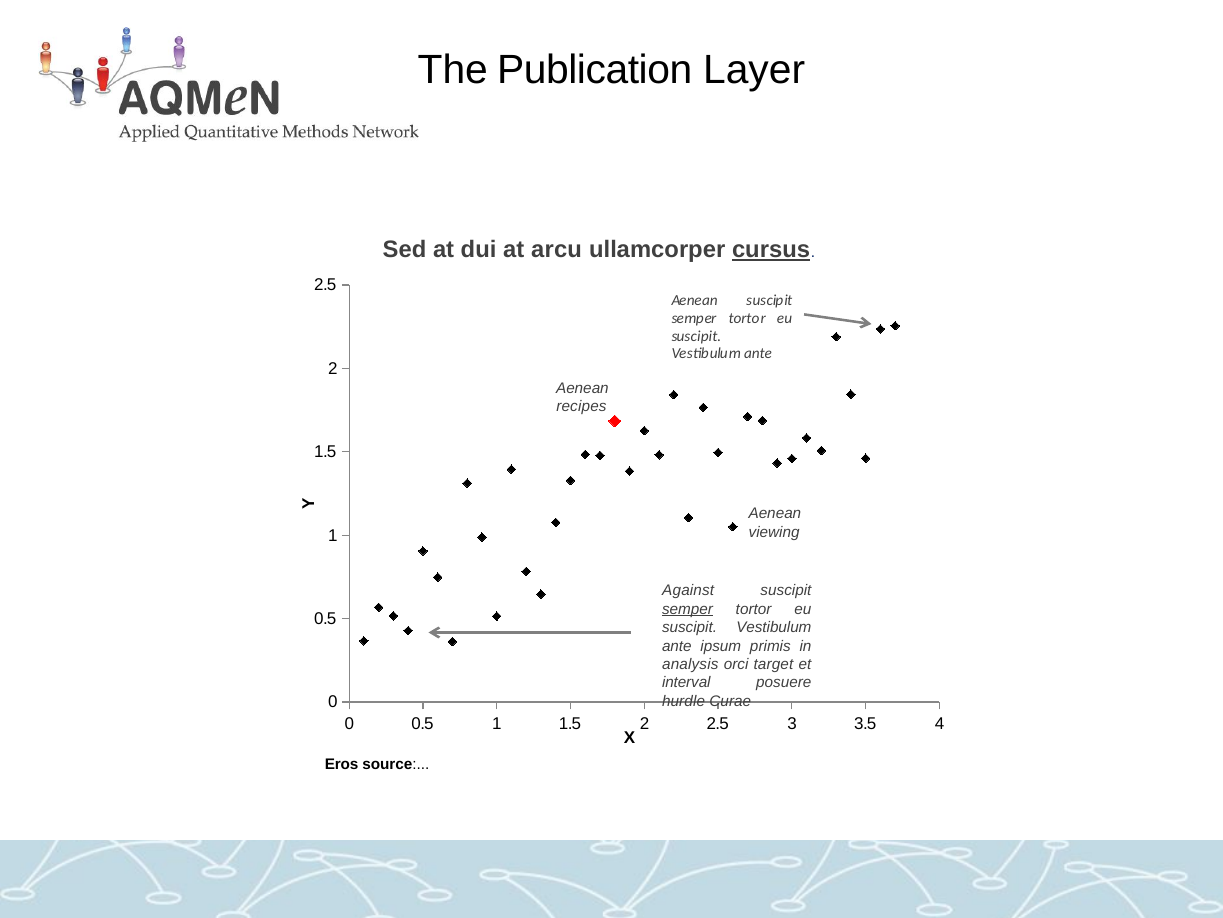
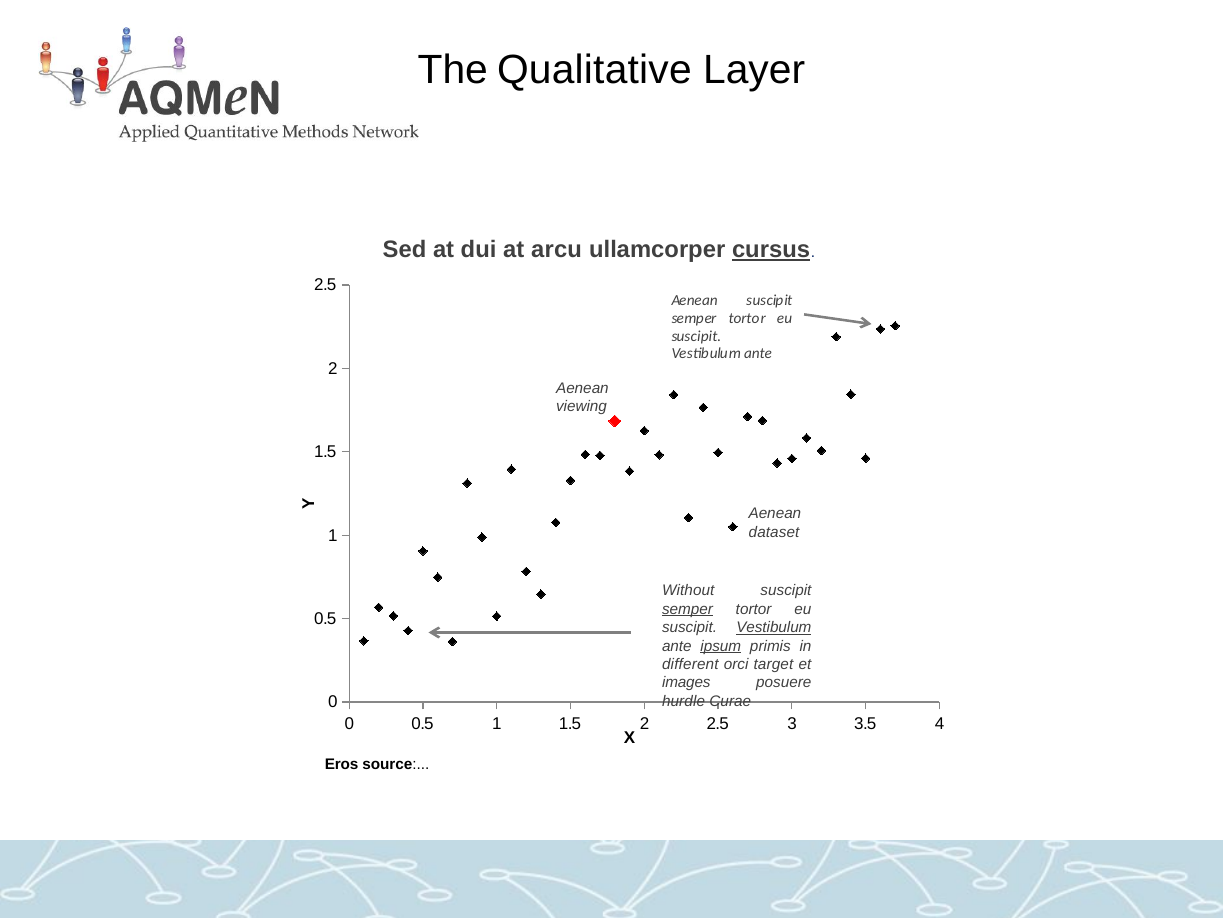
Publication: Publication -> Qualitative
recipes: recipes -> viewing
viewing: viewing -> dataset
Against: Against -> Without
Vestibulum at (774, 627) underline: none -> present
ipsum underline: none -> present
analysis: analysis -> different
interval: interval -> images
